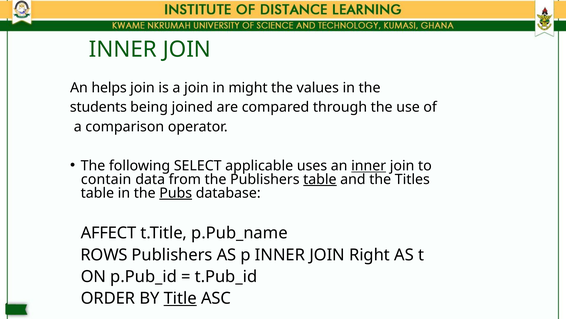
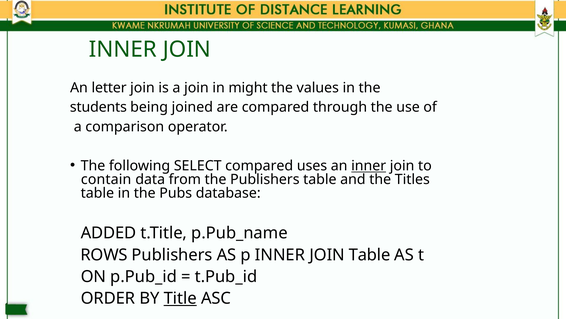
helps: helps -> letter
SELECT applicable: applicable -> compared
table at (320, 179) underline: present -> none
Pubs underline: present -> none
AFFECT: AFFECT -> ADDED
JOIN Right: Right -> Table
